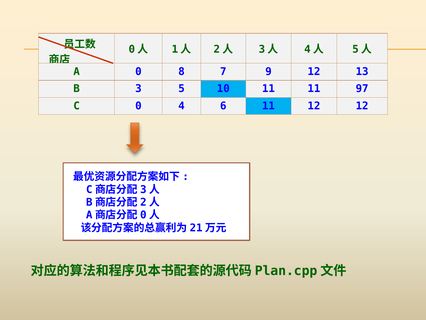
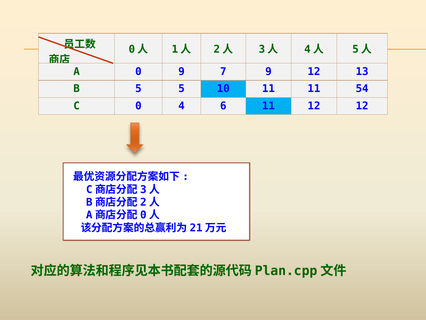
0 8: 8 -> 9
B 3: 3 -> 5
97: 97 -> 54
